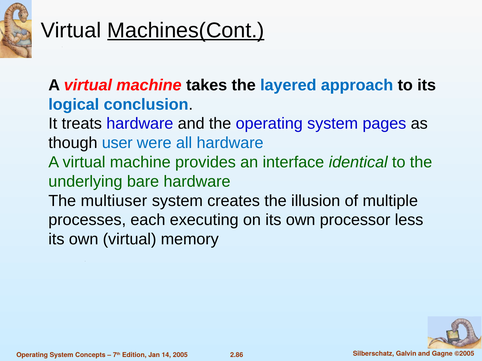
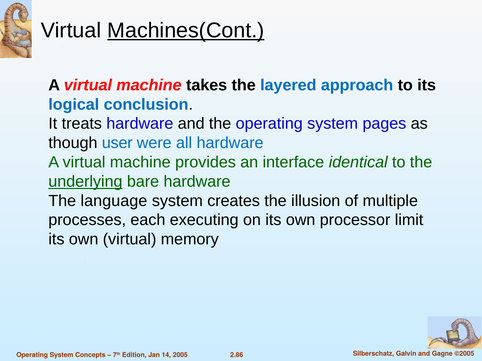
underlying underline: none -> present
multiuser: multiuser -> language
less: less -> limit
